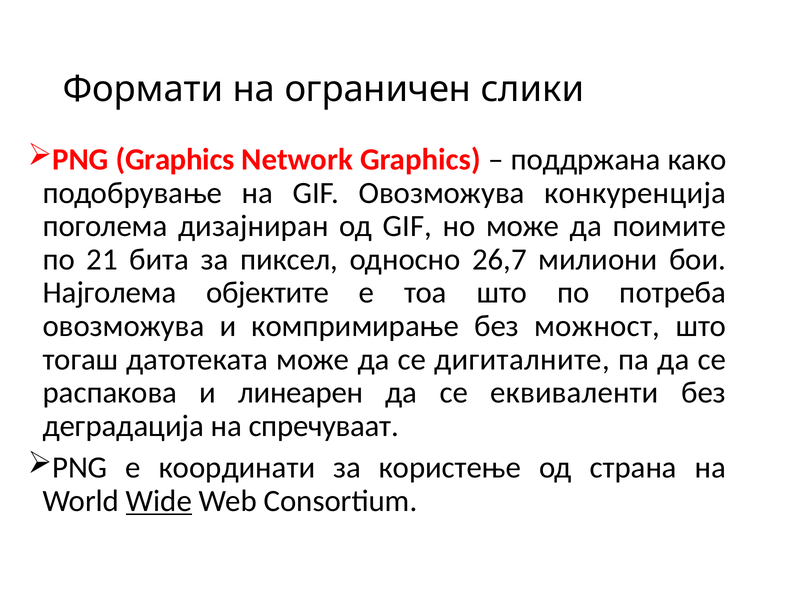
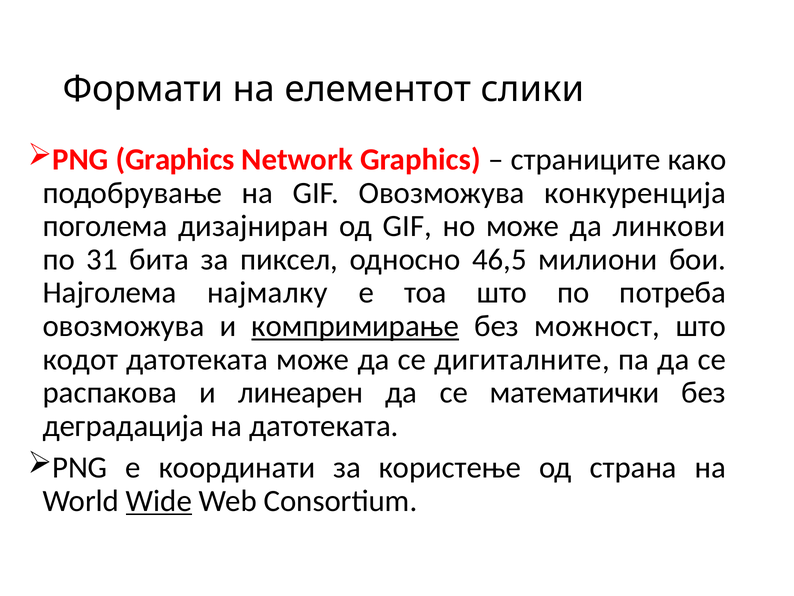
ограничен: ограничен -> елементот
поддржана: поддржана -> страниците
поимите: поимите -> линкови
21: 21 -> 31
26,7: 26,7 -> 46,5
објектите: објектите -> најмалку
компримирање underline: none -> present
тогаш: тогаш -> кодот
еквиваленти: еквиваленти -> математички
на спречуваат: спречуваат -> датотеката
